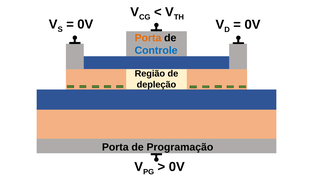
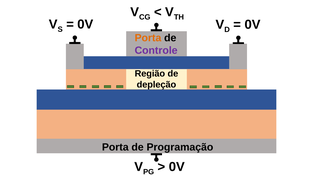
Controle colour: blue -> purple
